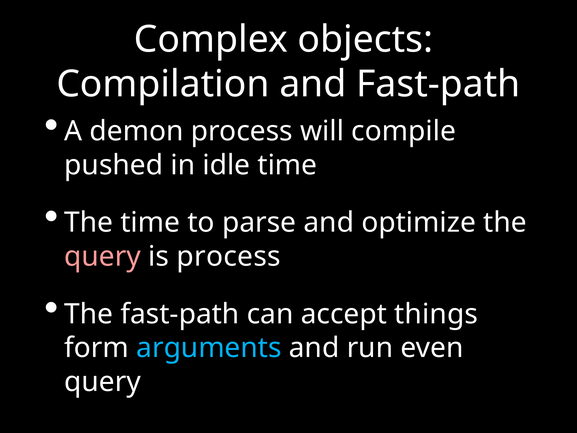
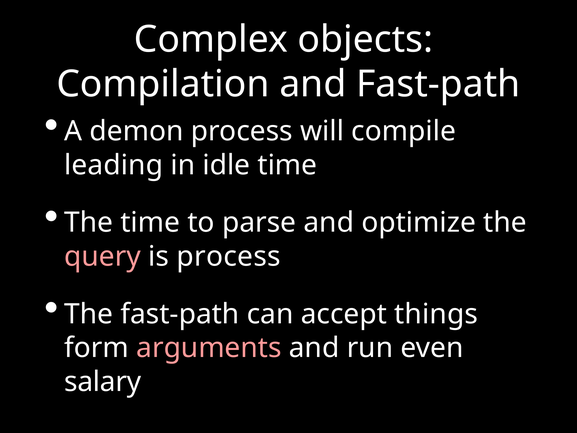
pushed: pushed -> leading
arguments colour: light blue -> pink
query at (103, 381): query -> salary
